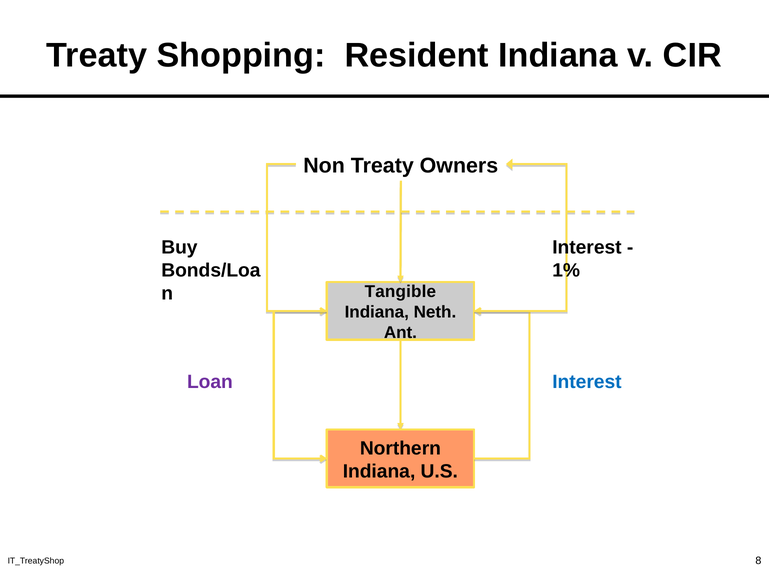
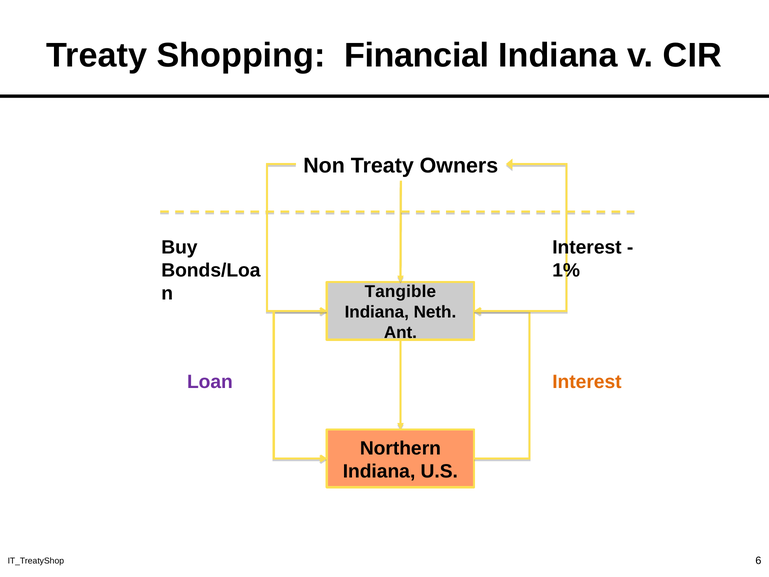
Resident: Resident -> Financial
Interest at (587, 382) colour: blue -> orange
8: 8 -> 6
